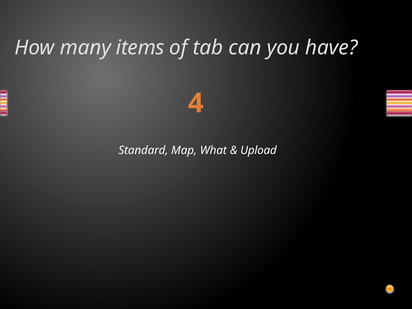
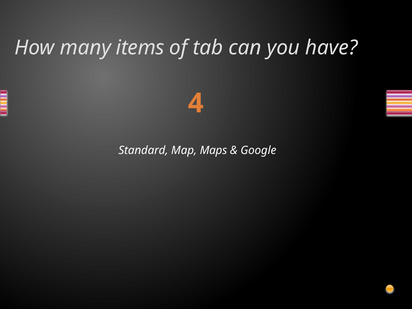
What: What -> Maps
Upload: Upload -> Google
